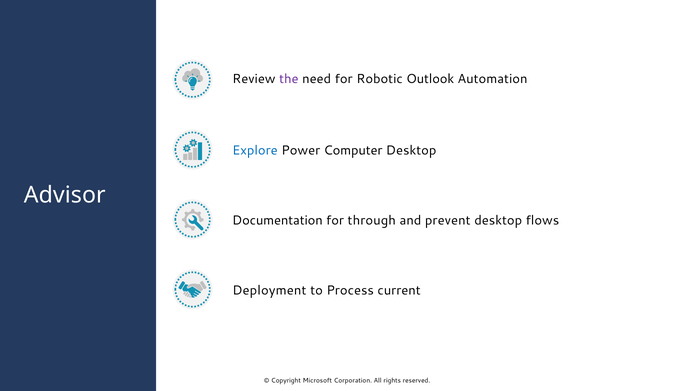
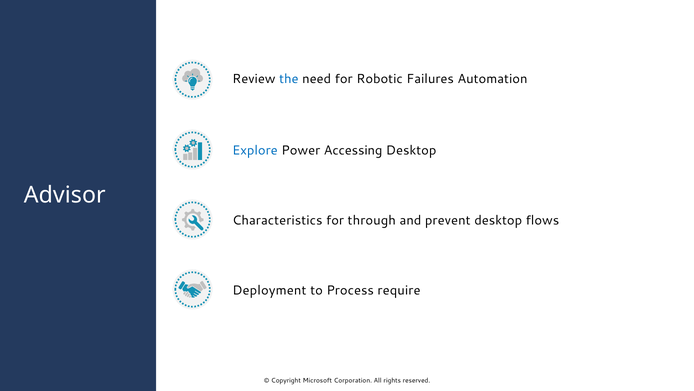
the colour: purple -> blue
Outlook: Outlook -> Failures
Computer: Computer -> Accessing
Documentation: Documentation -> Characteristics
current: current -> require
